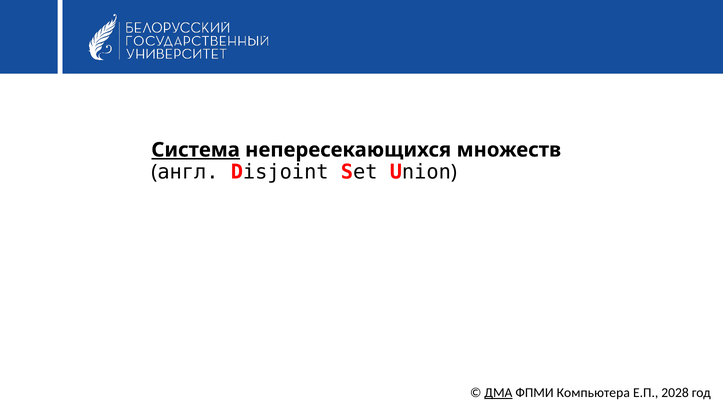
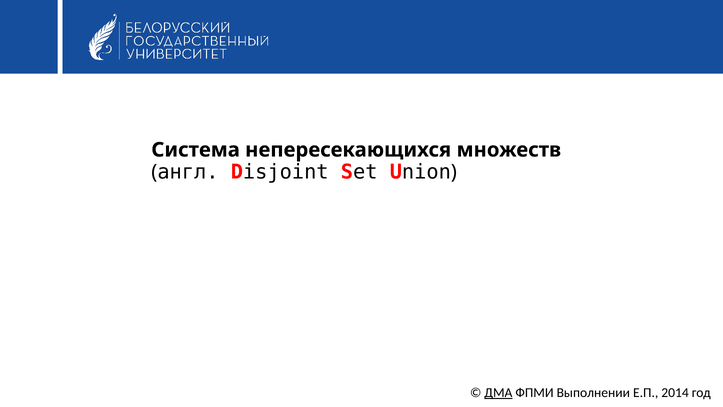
Система underline: present -> none
Компьютера: Компьютера -> Выполнении
2028: 2028 -> 2014
